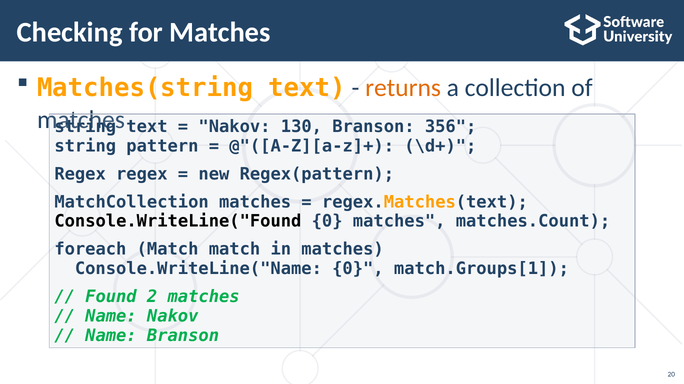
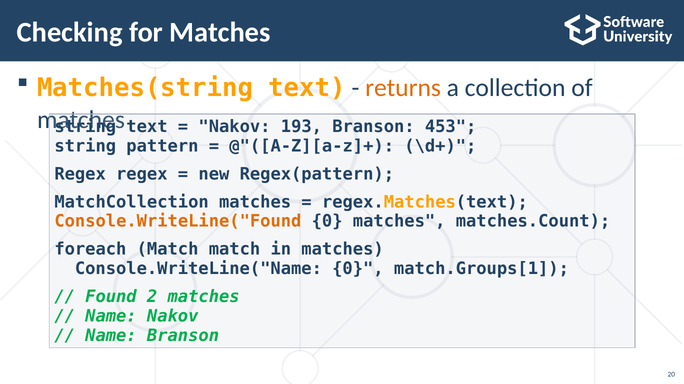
130: 130 -> 193
356: 356 -> 453
Console.WriteLine("Found colour: black -> orange
